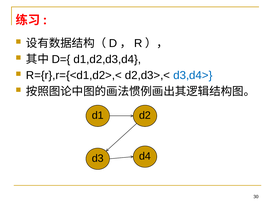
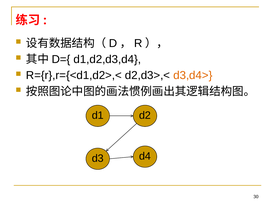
d3,d4> colour: blue -> orange
